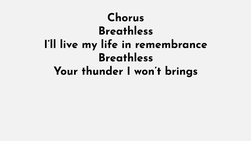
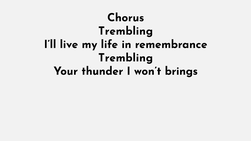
Breathless at (126, 31): Breathless -> Trembling
Breathless at (126, 58): Breathless -> Trembling
